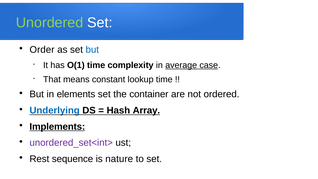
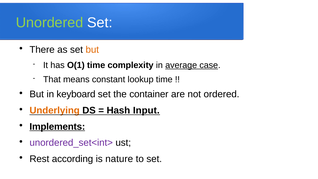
Order: Order -> There
but at (92, 50) colour: blue -> orange
elements: elements -> keyboard
Underlying colour: blue -> orange
Array: Array -> Input
sequence: sequence -> according
